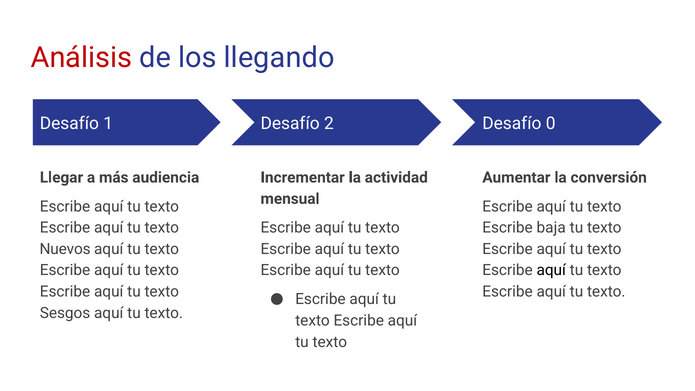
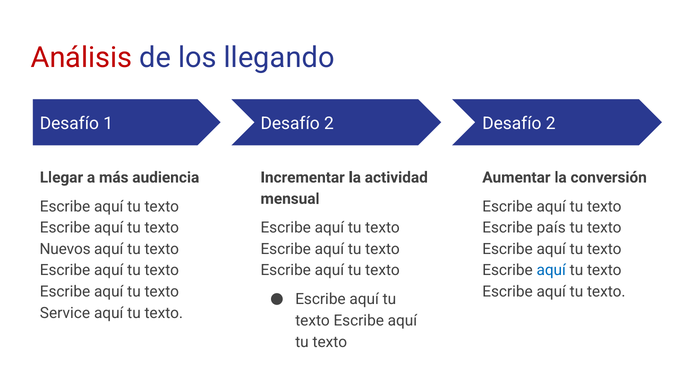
0 at (551, 123): 0 -> 2
baja: baja -> país
aquí at (551, 270) colour: black -> blue
Sesgos: Sesgos -> Service
